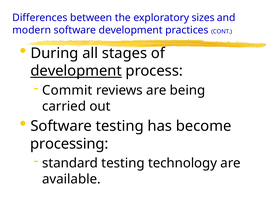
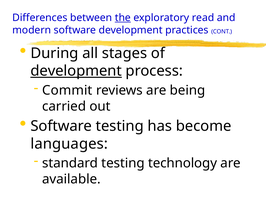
the underline: none -> present
sizes: sizes -> read
processing: processing -> languages
